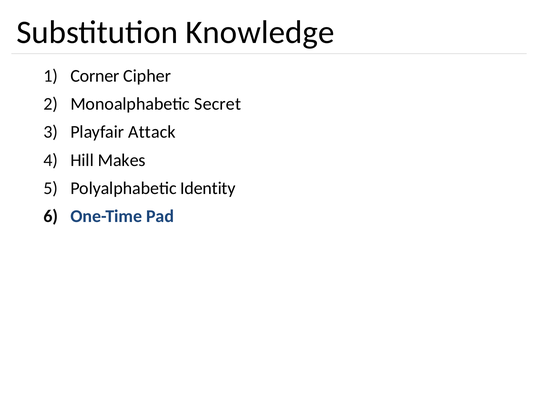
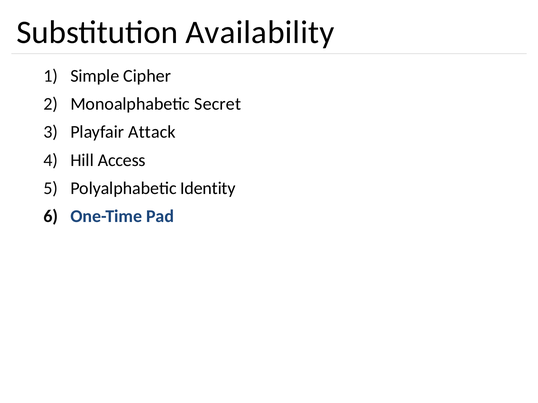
Knowledge: Knowledge -> Availability
Corner: Corner -> Simple
Makes: Makes -> Access
